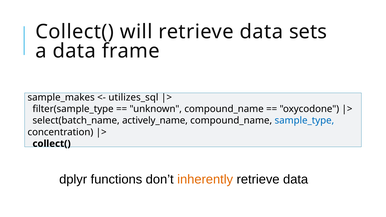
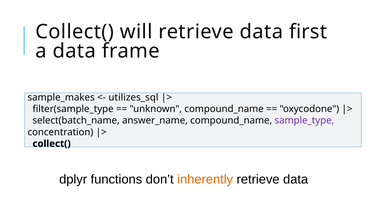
sets: sets -> first
actively_name: actively_name -> answer_name
sample_type colour: blue -> purple
